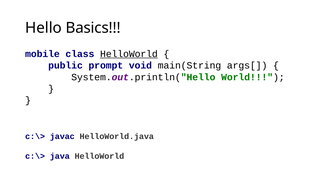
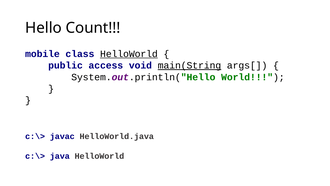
Basics: Basics -> Count
prompt: prompt -> access
main(String underline: none -> present
